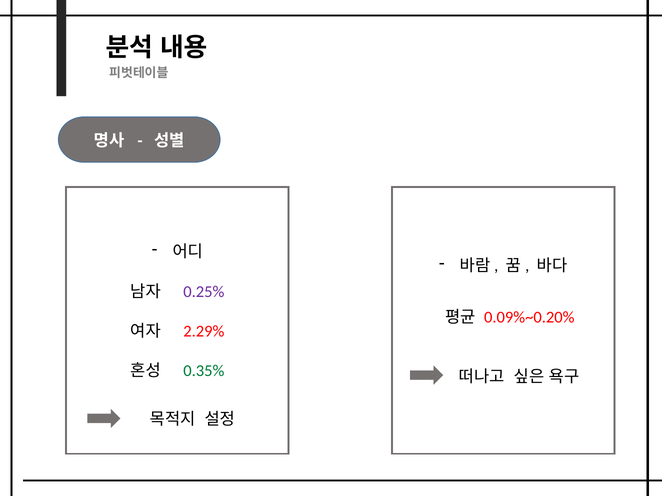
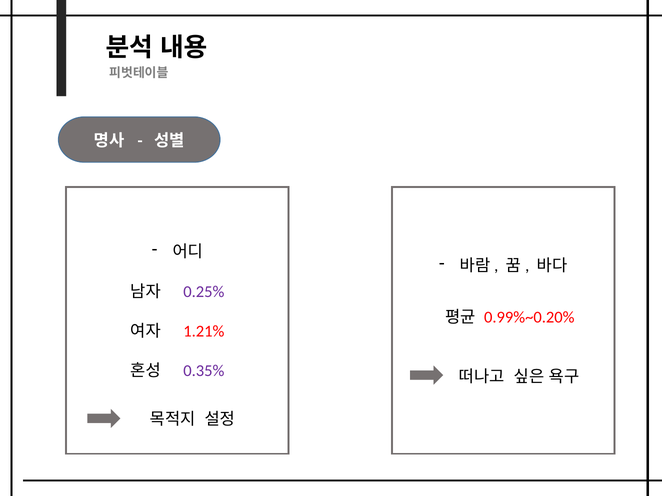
0.09%~0.20%: 0.09%~0.20% -> 0.99%~0.20%
2.29%: 2.29% -> 1.21%
0.35% colour: green -> purple
